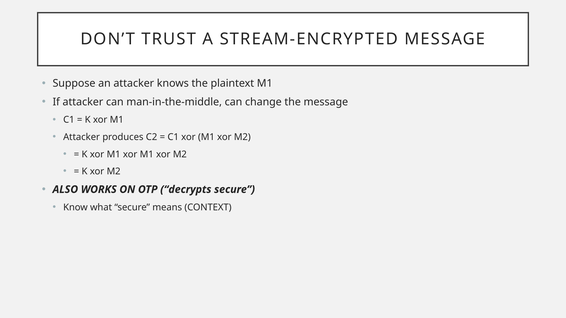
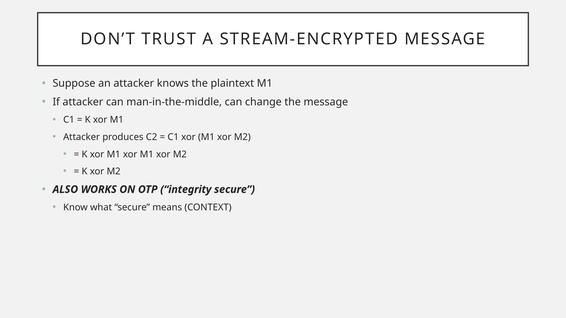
decrypts: decrypts -> integrity
